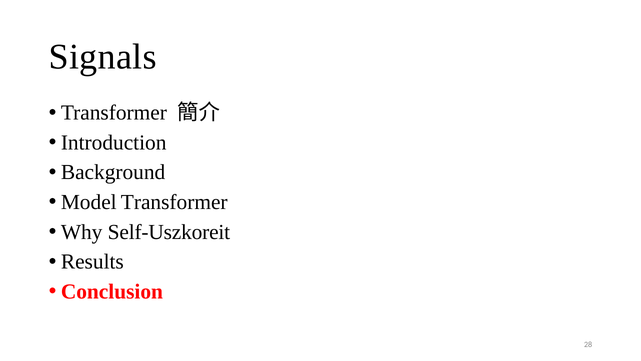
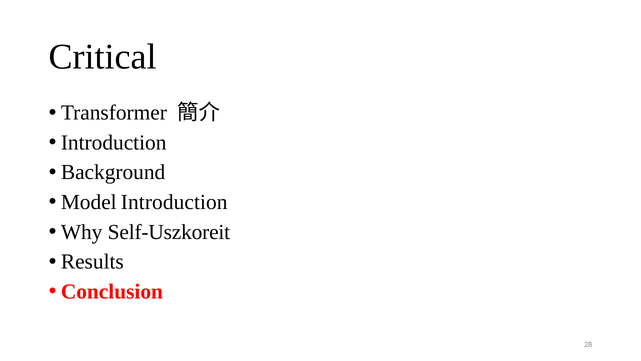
Signals: Signals -> Critical
Model Transformer: Transformer -> Introduction
